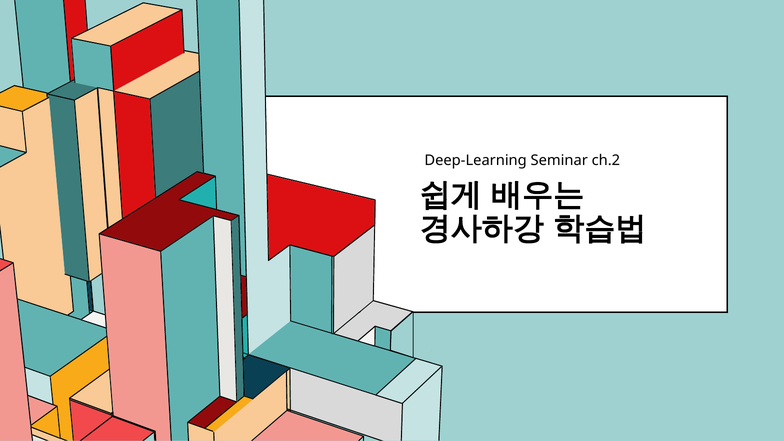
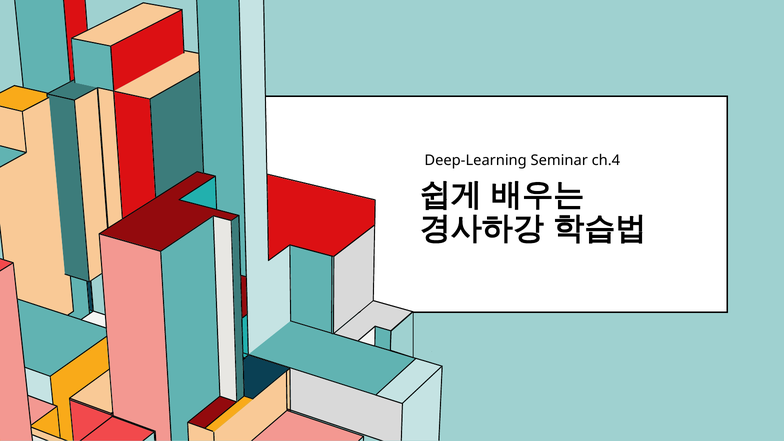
ch.2: ch.2 -> ch.4
